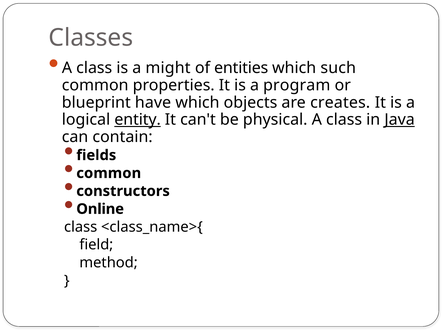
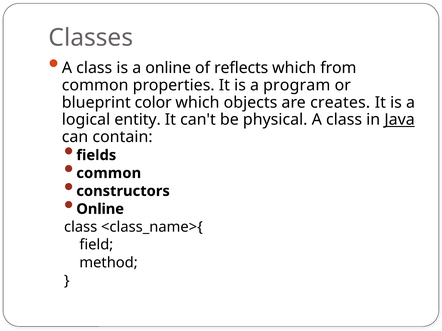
a might: might -> online
entities: entities -> reflects
such: such -> from
have: have -> color
entity underline: present -> none
